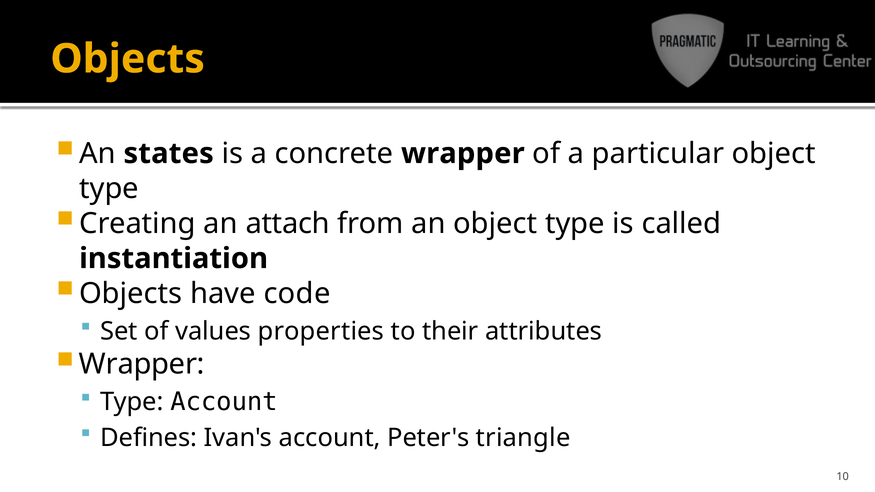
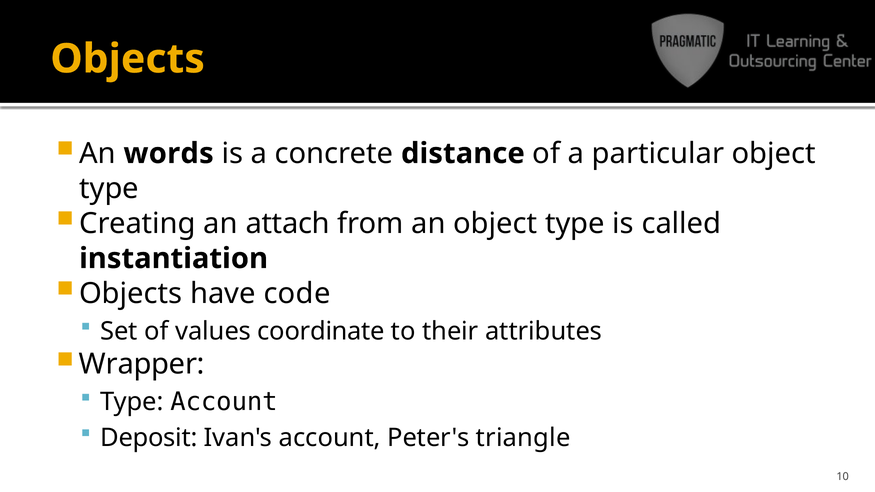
states: states -> words
concrete wrapper: wrapper -> distance
properties: properties -> coordinate
Defines: Defines -> Deposit
